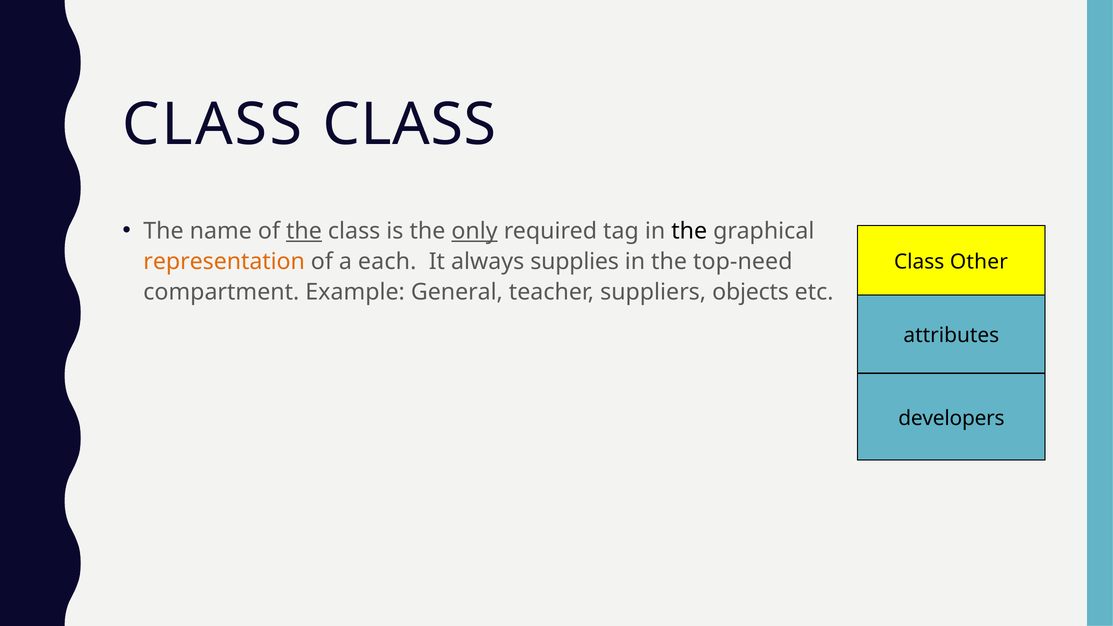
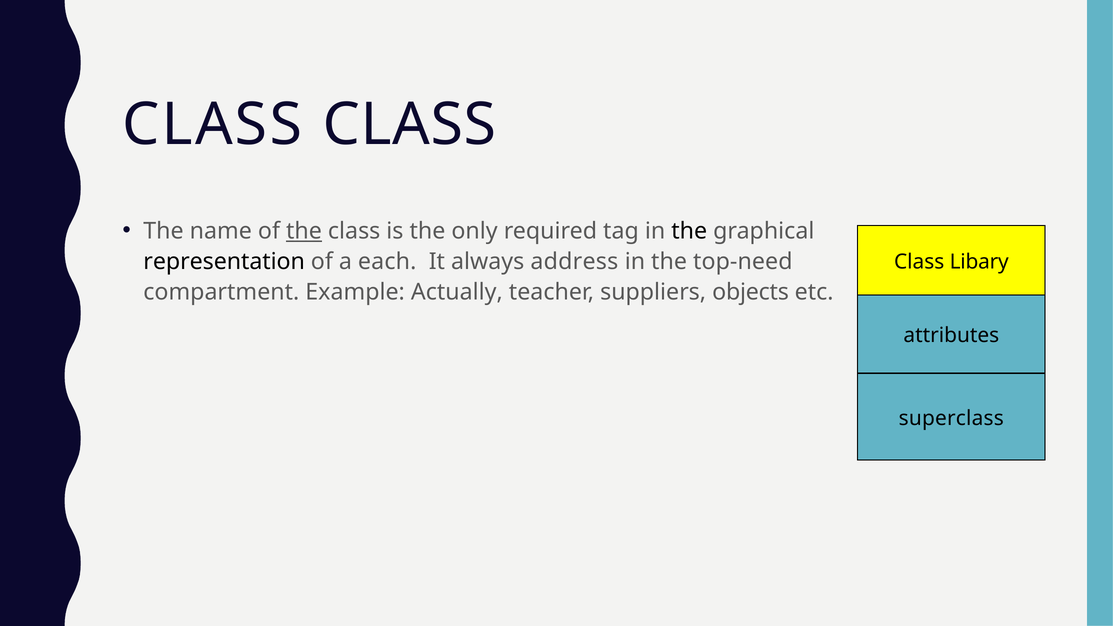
only underline: present -> none
representation colour: orange -> black
supplies: supplies -> address
Other: Other -> Libary
General: General -> Actually
developers: developers -> superclass
